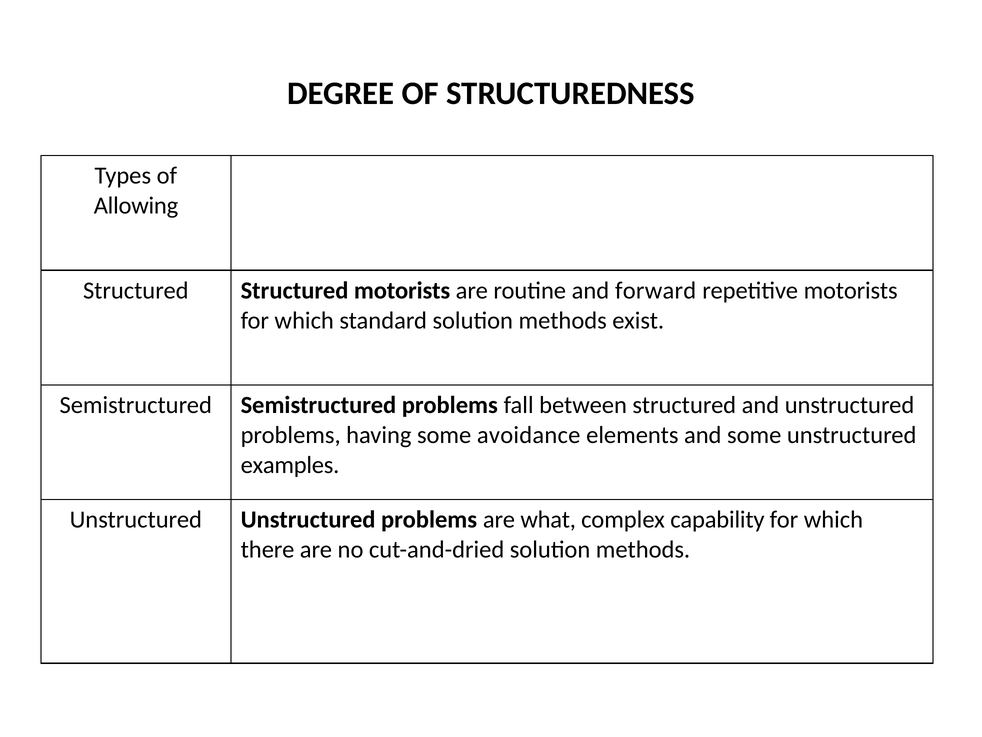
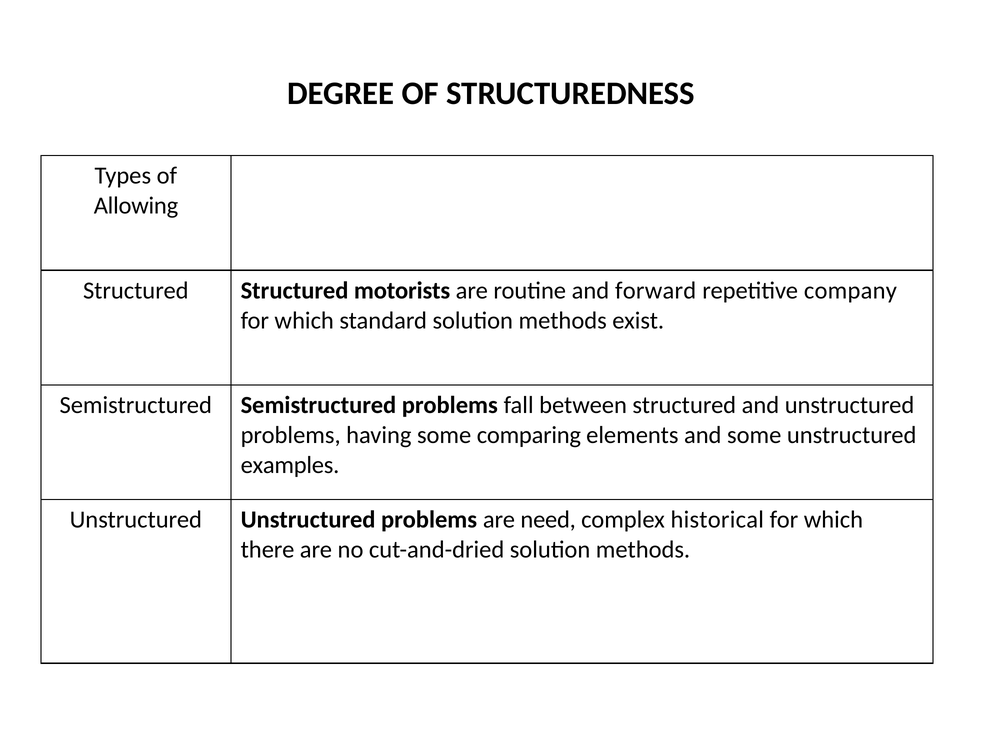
repetitive motorists: motorists -> company
avoidance: avoidance -> comparing
what: what -> need
capability: capability -> historical
